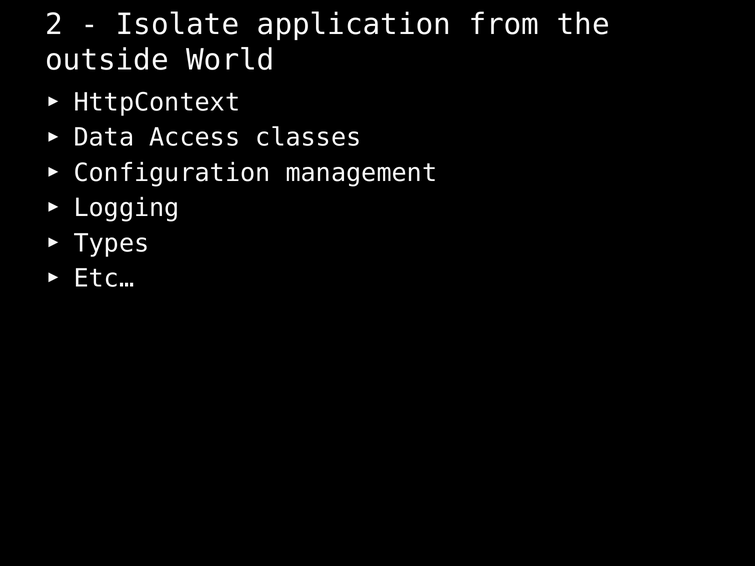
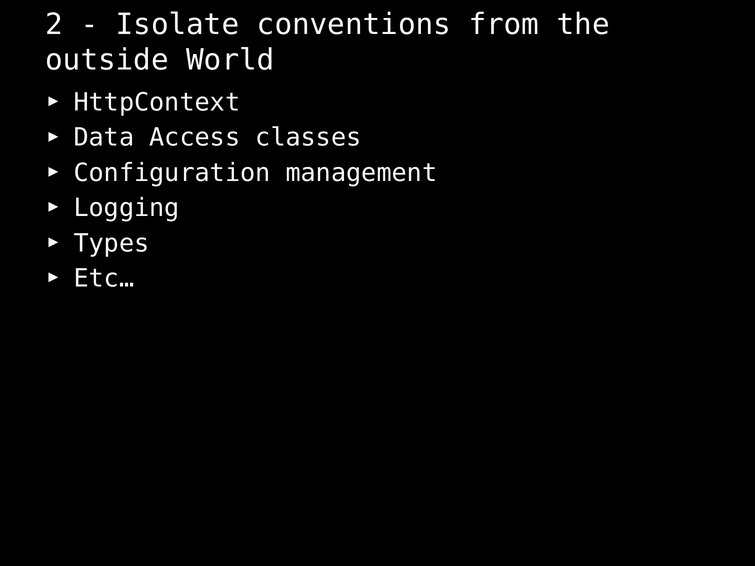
application: application -> conventions
